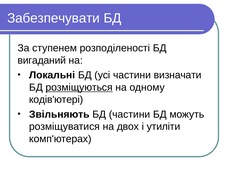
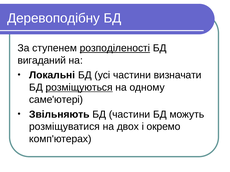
Забезпечувати: Забезпечувати -> Деревоподібну
розподіленості underline: none -> present
кодів'ютері: кодів'ютері -> саме'ютері
утиліти: утиліти -> окремо
